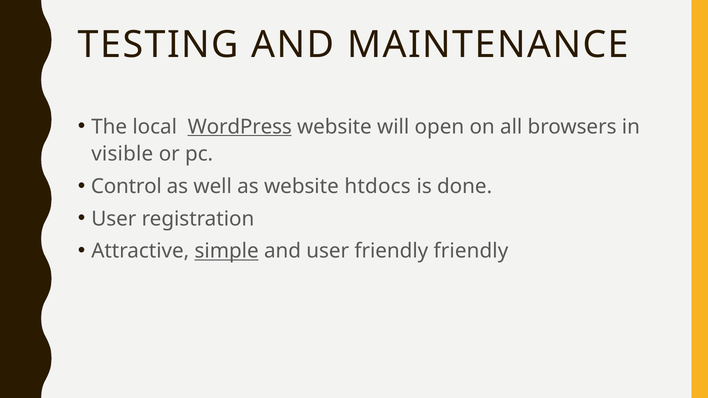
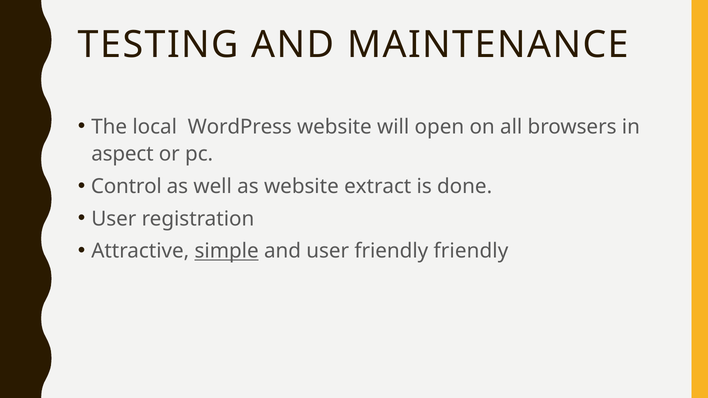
WordPress underline: present -> none
visible: visible -> aspect
htdocs: htdocs -> extract
